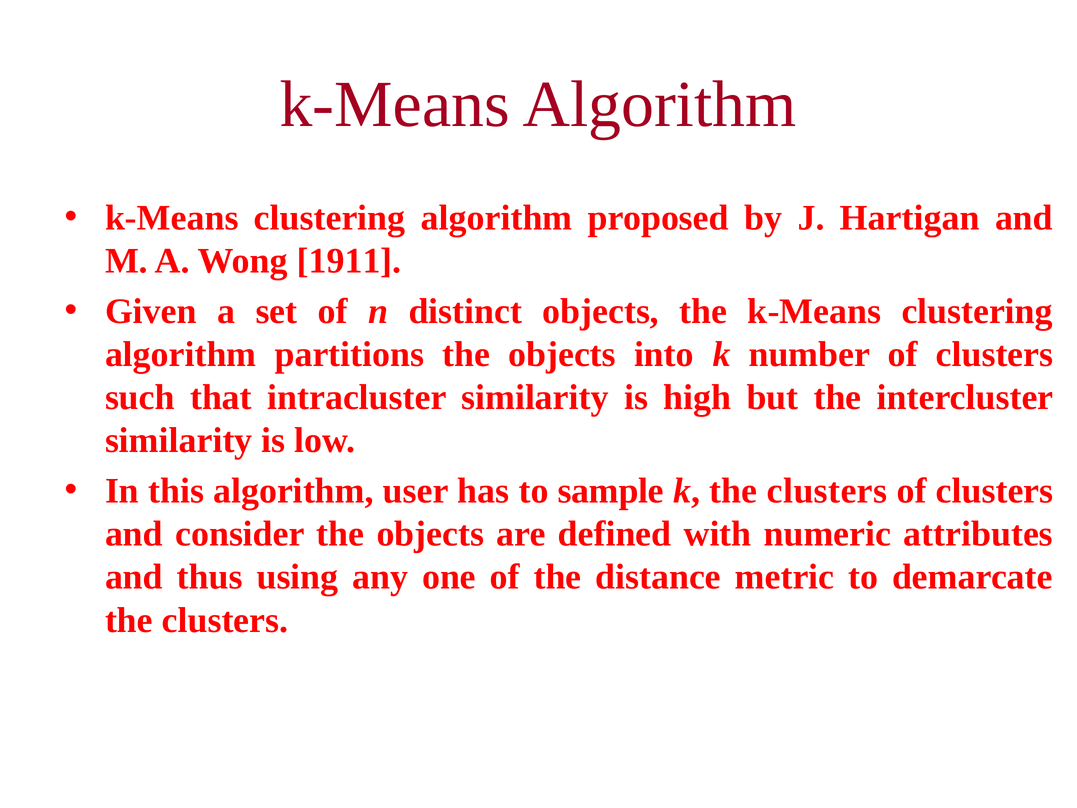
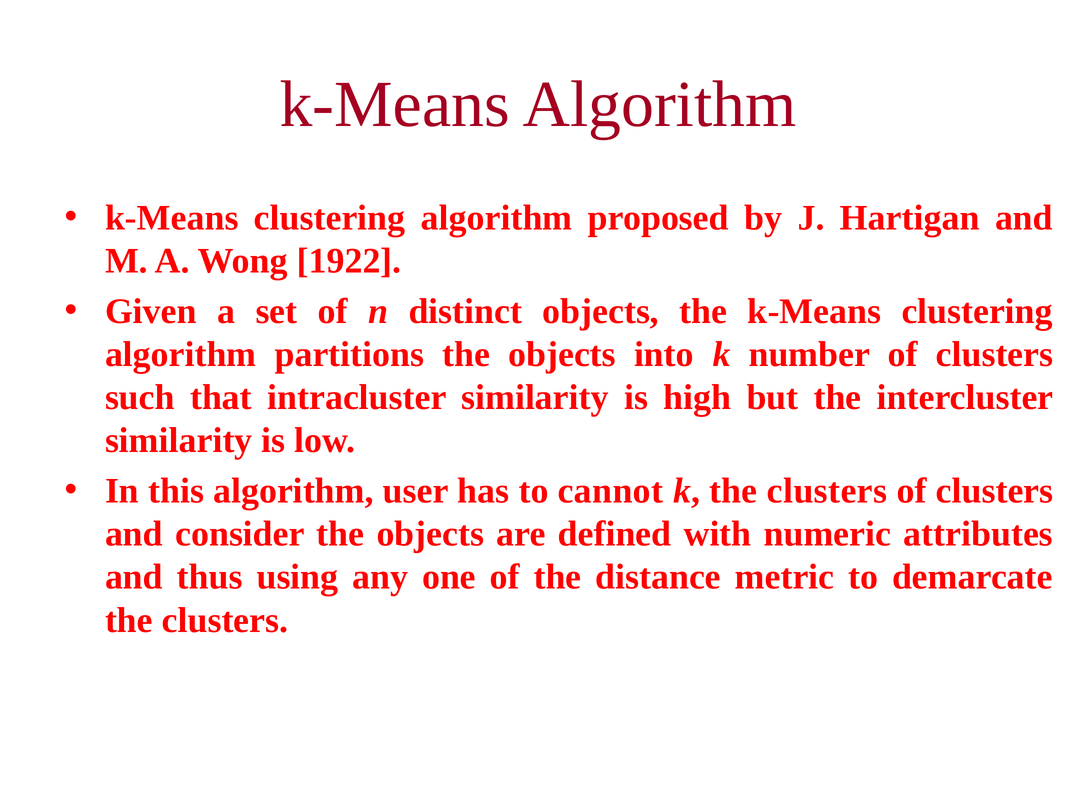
1911: 1911 -> 1922
sample: sample -> cannot
